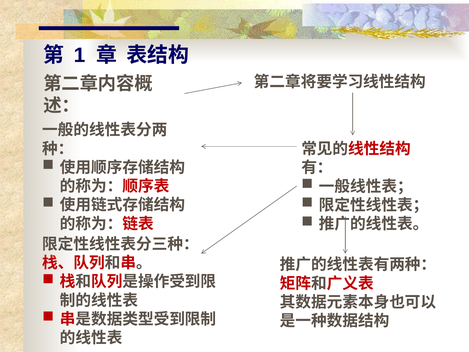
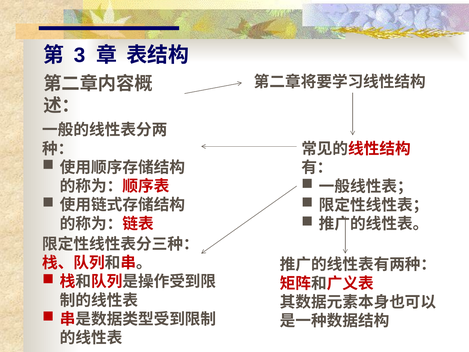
1: 1 -> 3
